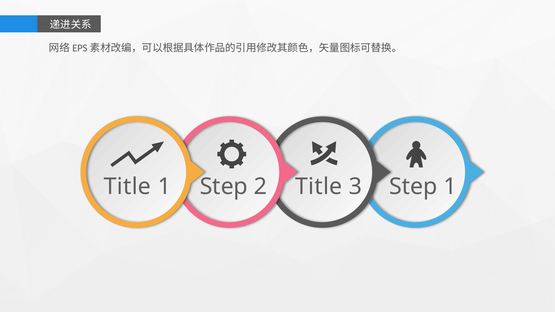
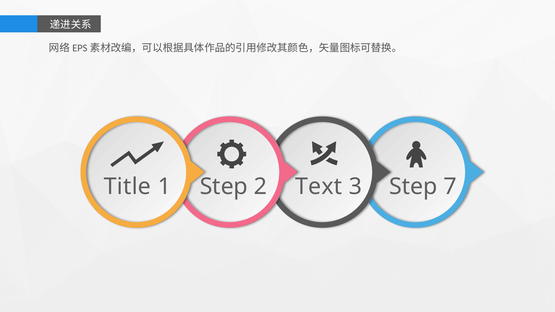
2 Title: Title -> Text
Step 1: 1 -> 7
